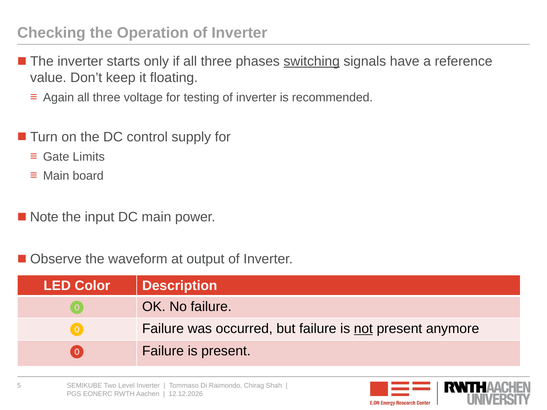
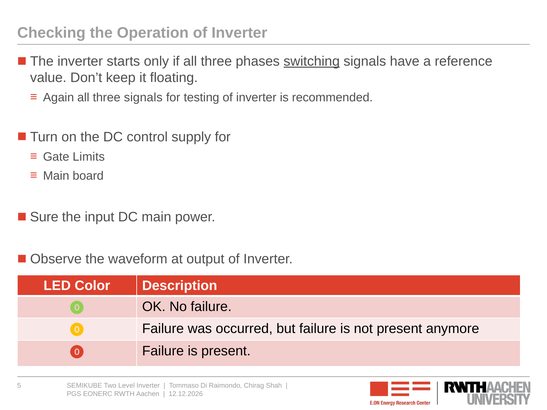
three voltage: voltage -> signals
Note: Note -> Sure
not underline: present -> none
